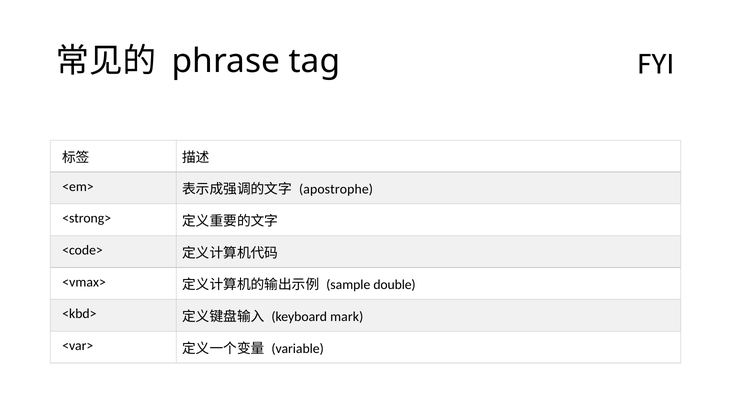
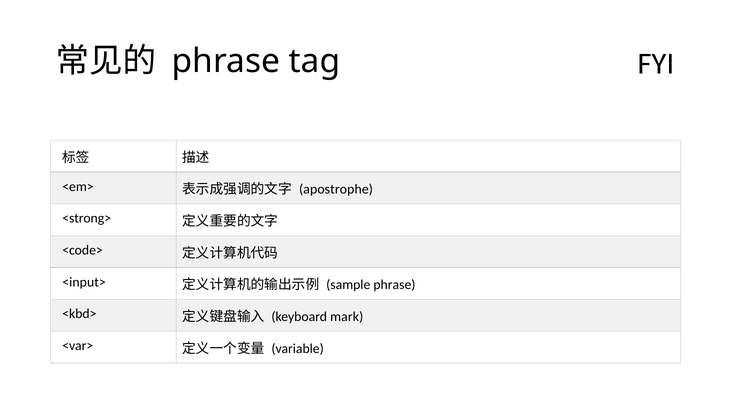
<vmax>: <vmax> -> <input>
sample double: double -> phrase
